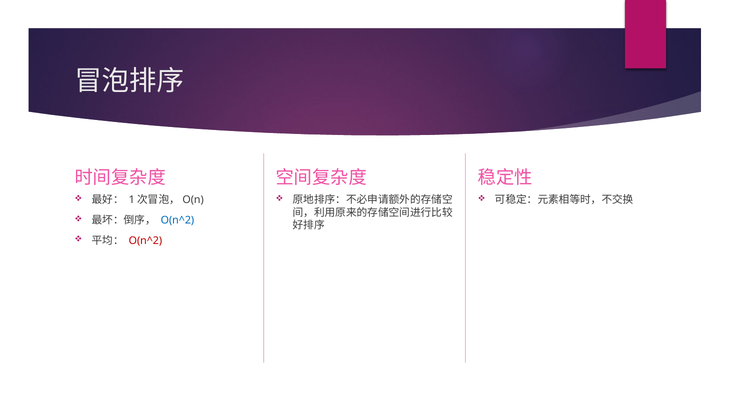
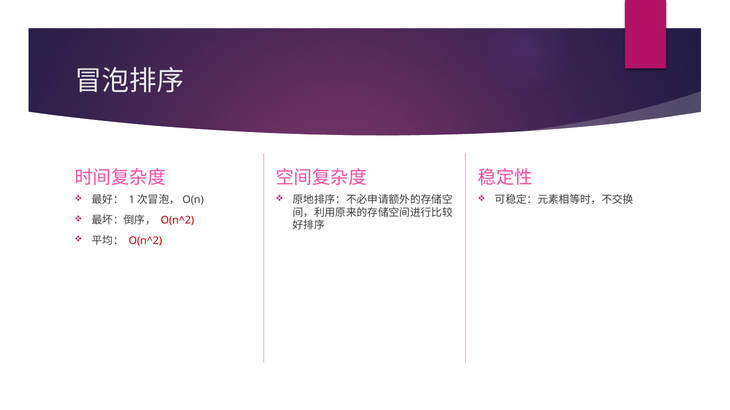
O(n^2 at (177, 221) colour: blue -> red
